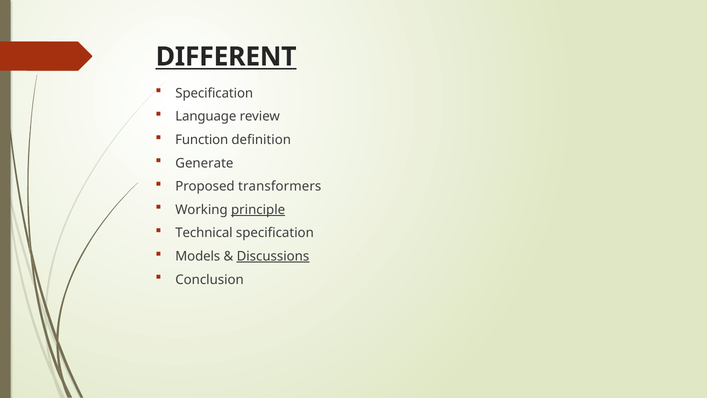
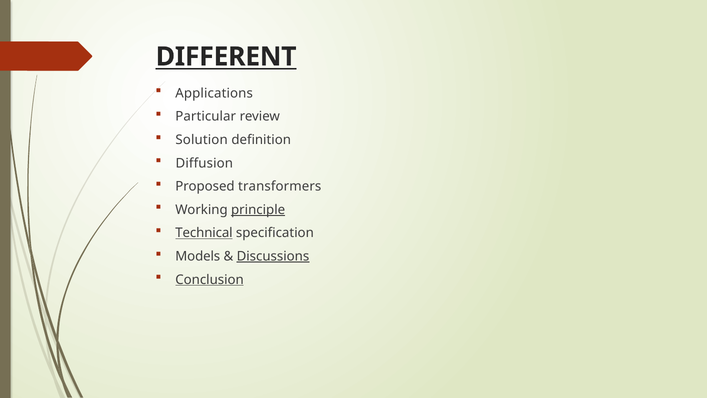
Specification at (214, 93): Specification -> Applications
Language: Language -> Particular
Function: Function -> Solution
Generate: Generate -> Diffusion
Technical underline: none -> present
Conclusion underline: none -> present
